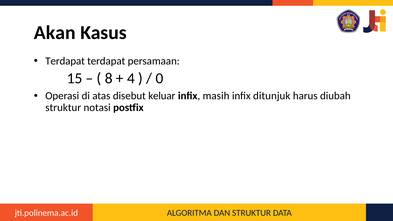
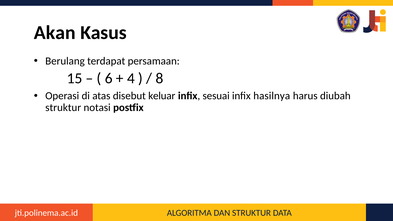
Terdapat at (65, 61): Terdapat -> Berulang
8: 8 -> 6
0: 0 -> 8
masih: masih -> sesuai
ditunjuk: ditunjuk -> hasilnya
